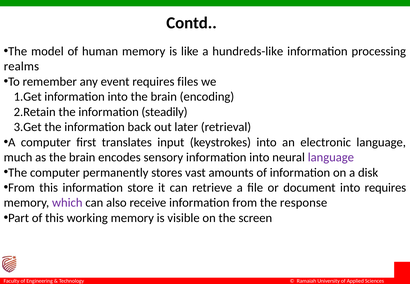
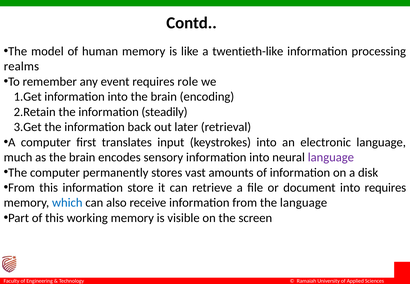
hundreds-like: hundreds-like -> twentieth-like
files: files -> role
which colour: purple -> blue
the response: response -> language
